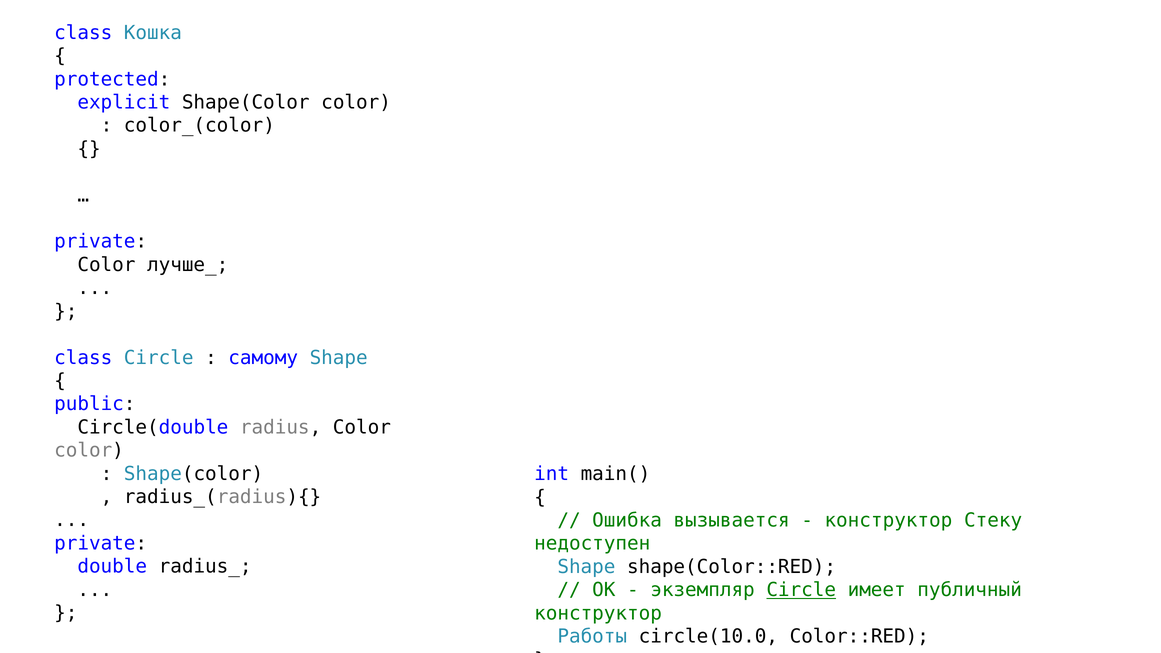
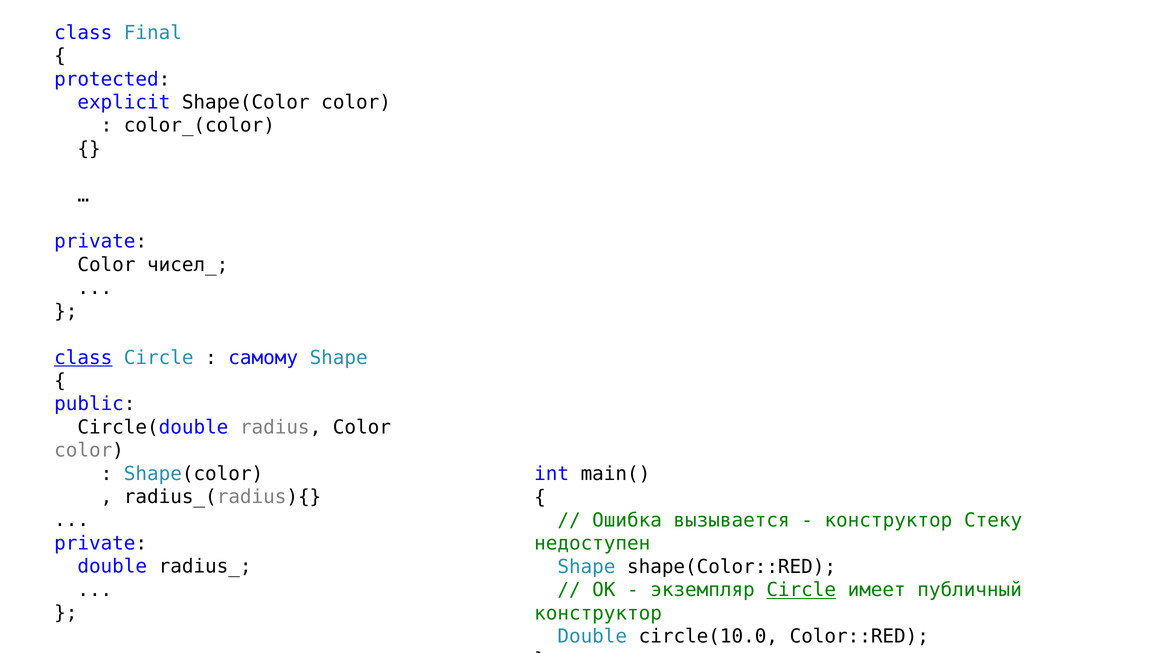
Кошка: Кошка -> Final
лучше_: лучше_ -> чисел_
class at (83, 358) underline: none -> present
Работы at (592, 636): Работы -> Double
